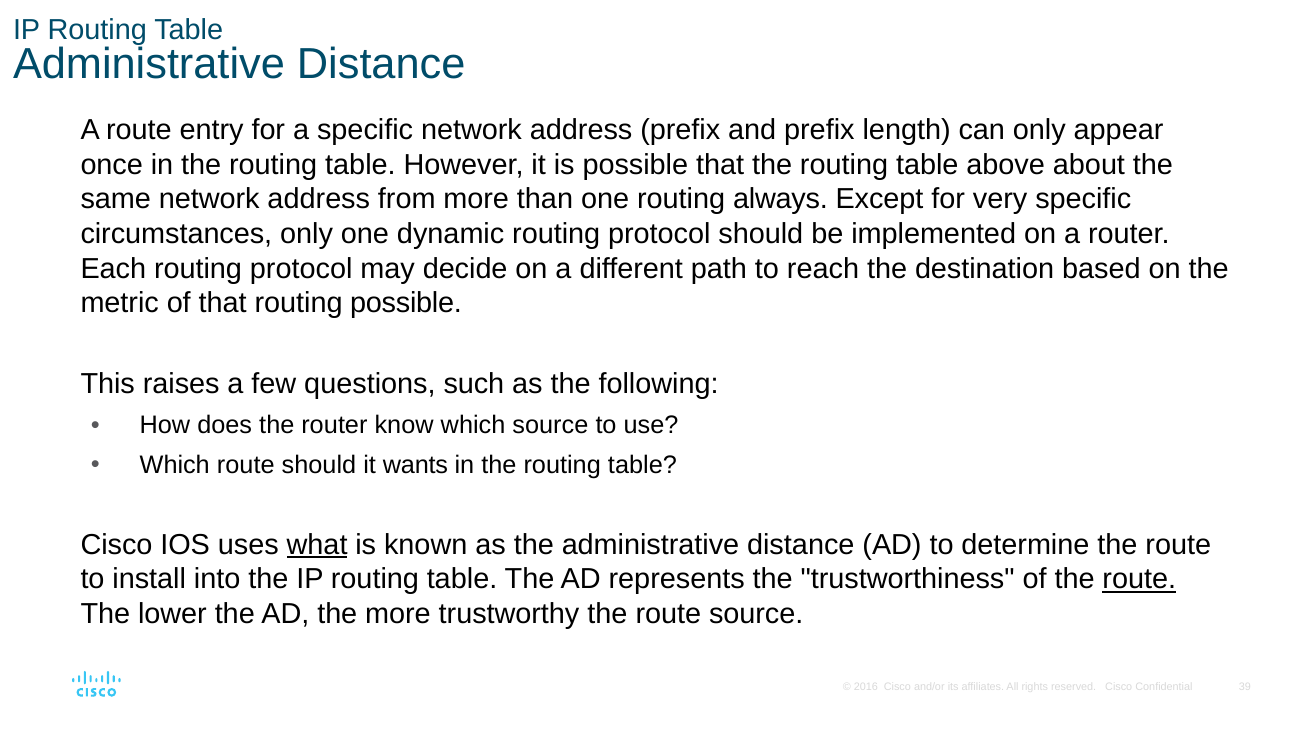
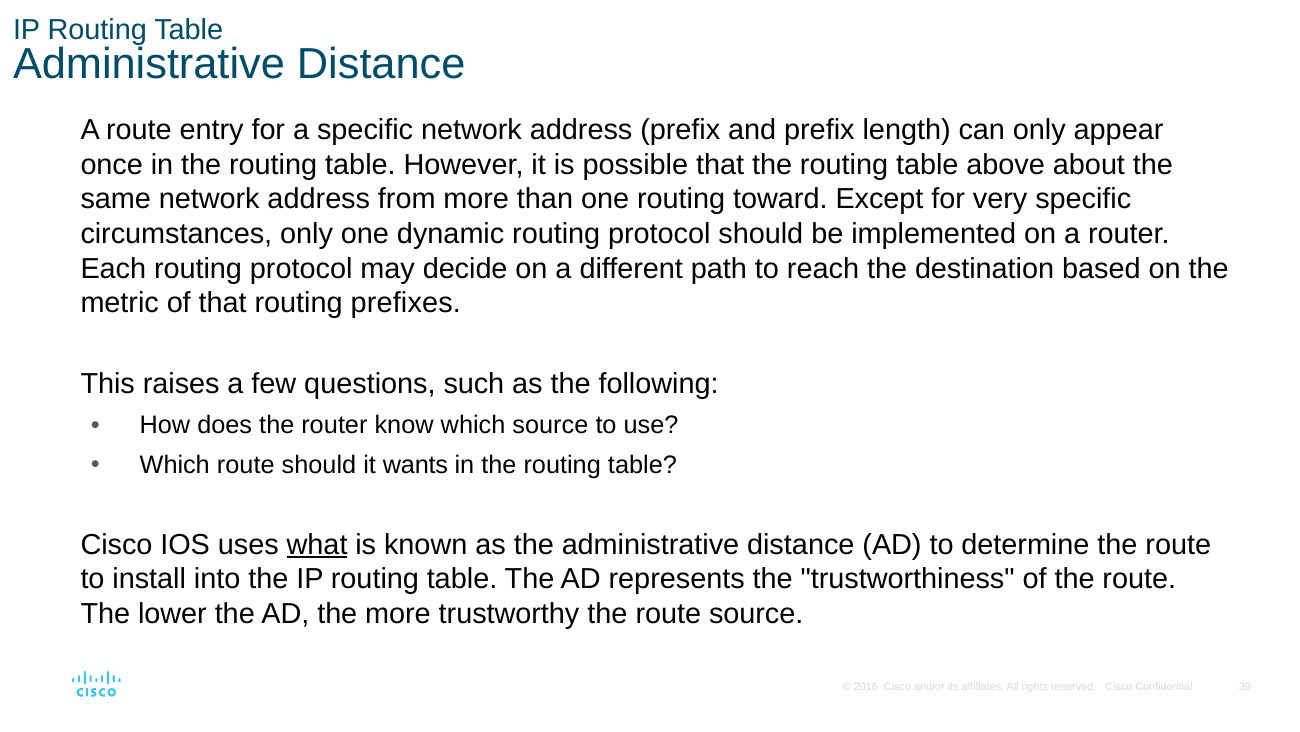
always: always -> toward
routing possible: possible -> prefixes
route at (1139, 579) underline: present -> none
